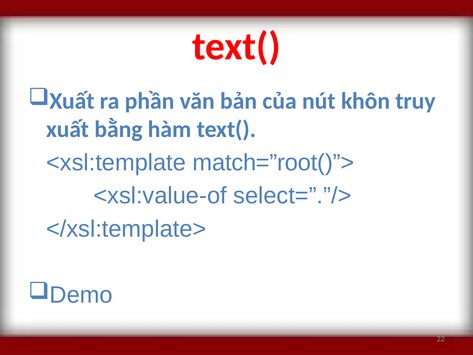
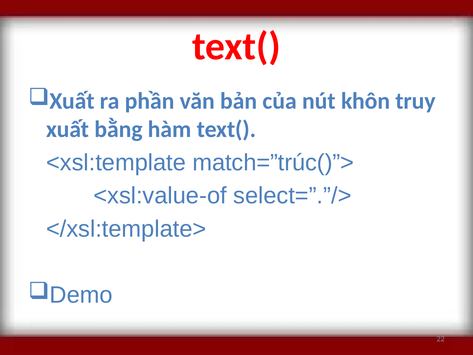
match=”root()”>: match=”root()”> -> match=”trúc()”>
